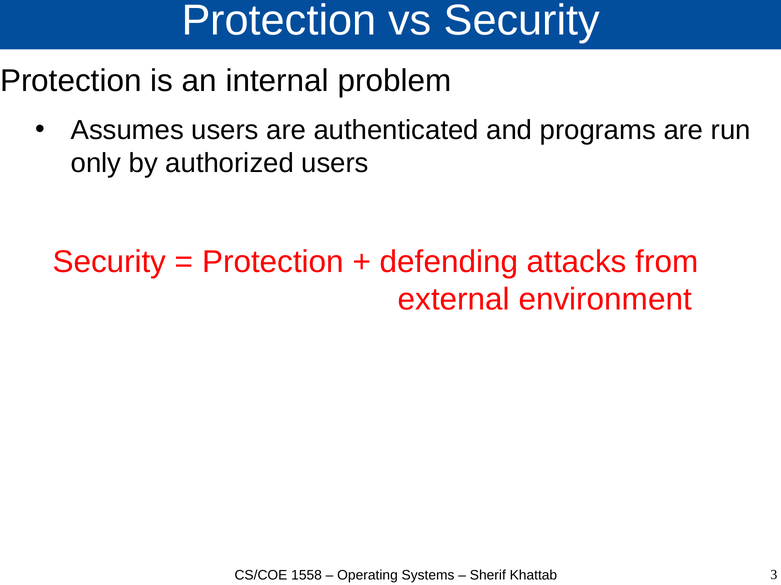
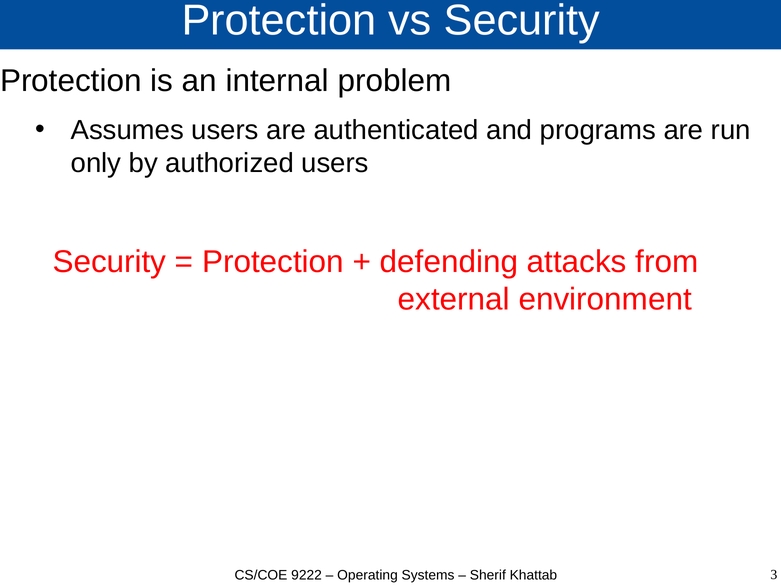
1558: 1558 -> 9222
